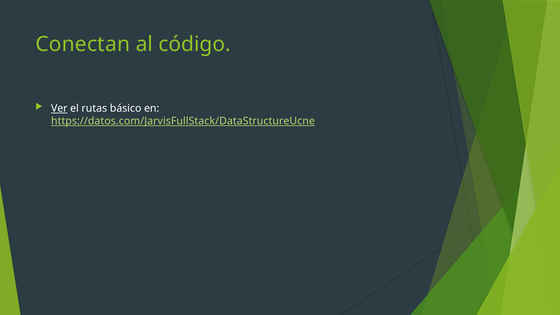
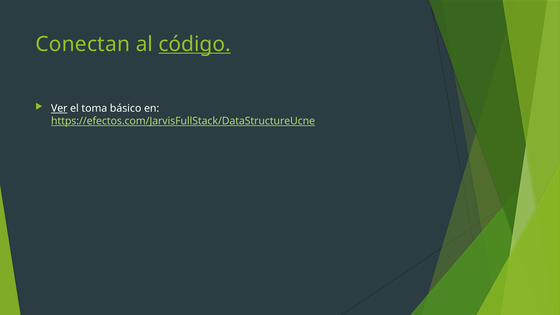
código underline: none -> present
rutas: rutas -> toma
https://datos.com/JarvisFullStack/DataStructureUcne: https://datos.com/JarvisFullStack/DataStructureUcne -> https://efectos.com/JarvisFullStack/DataStructureUcne
